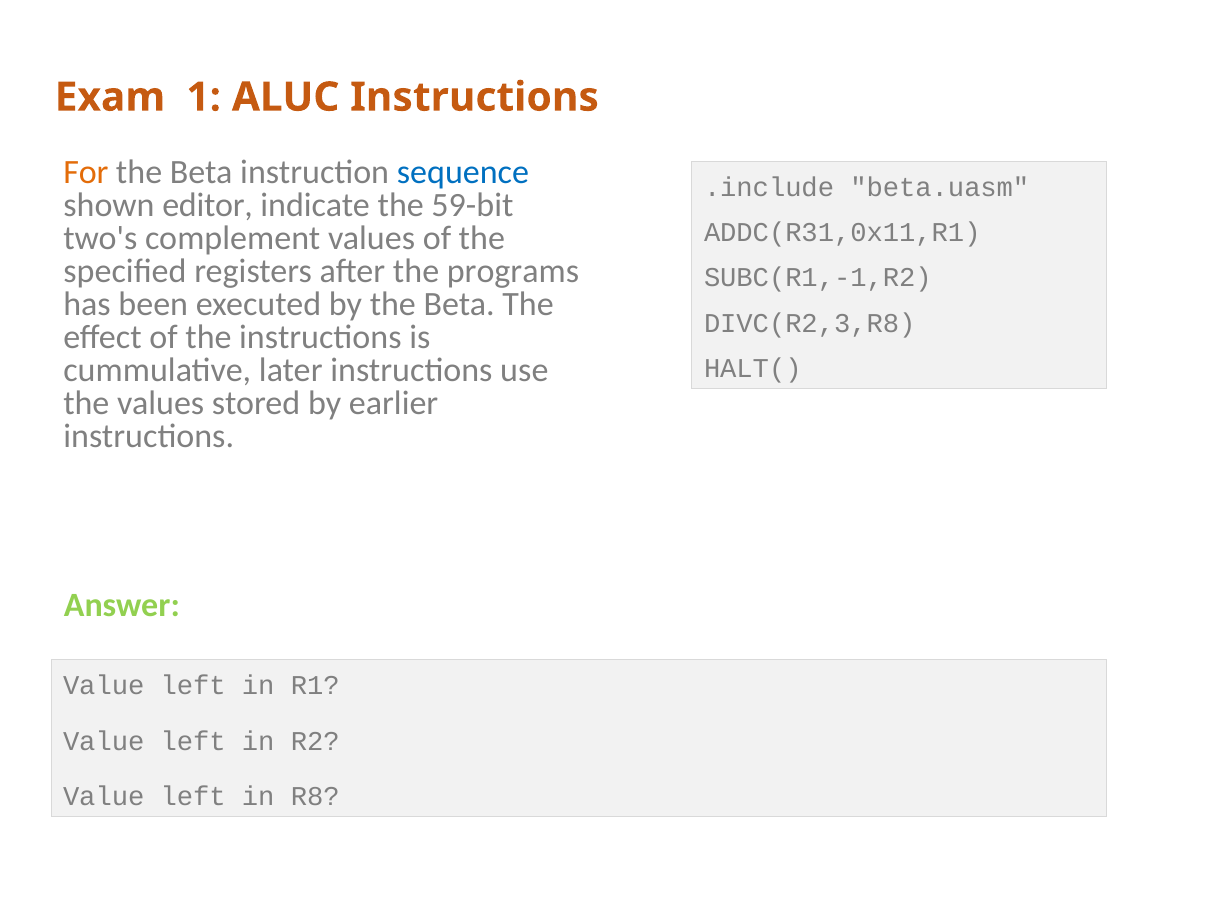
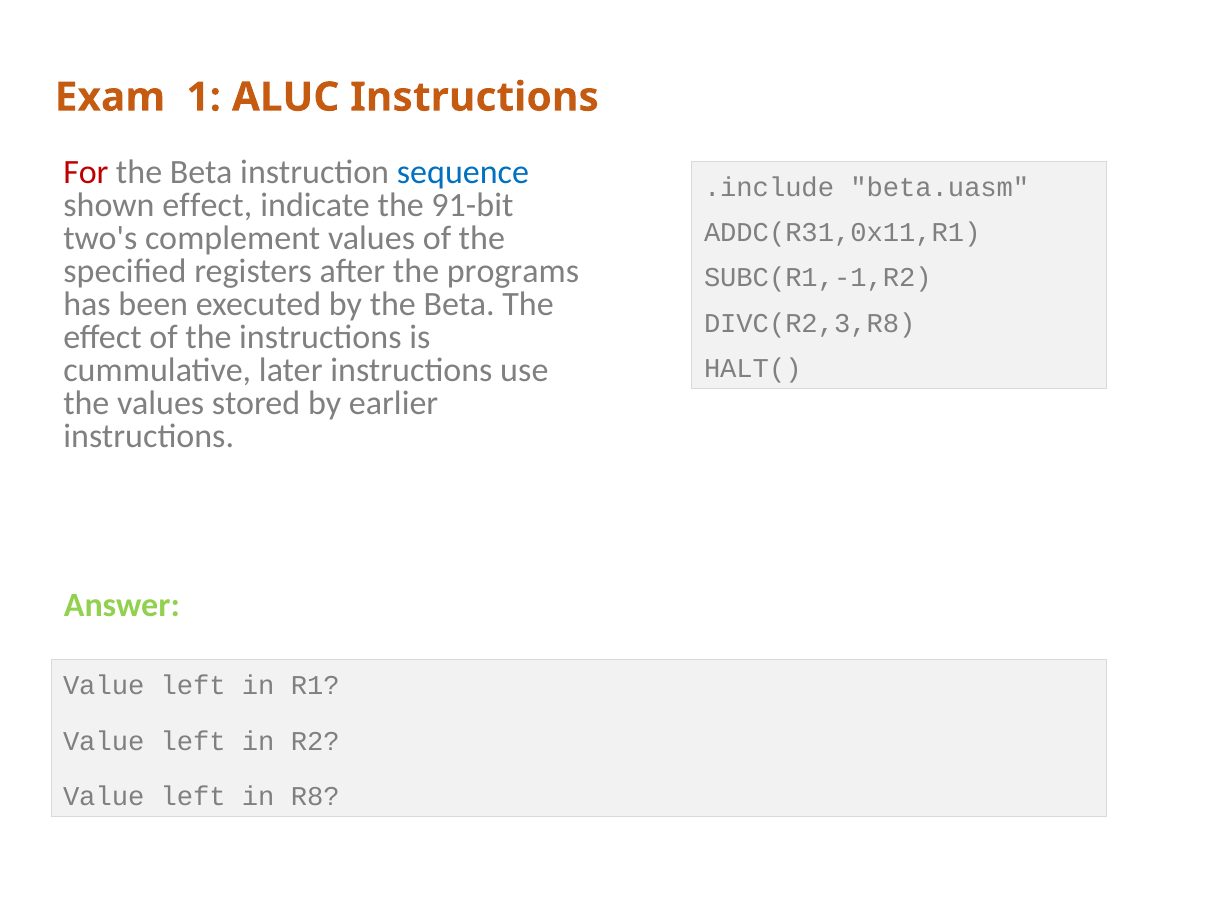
For colour: orange -> red
shown editor: editor -> effect
59-bit: 59-bit -> 91-bit
